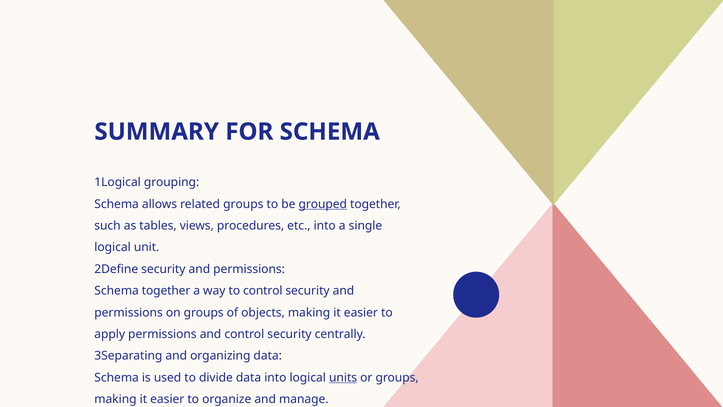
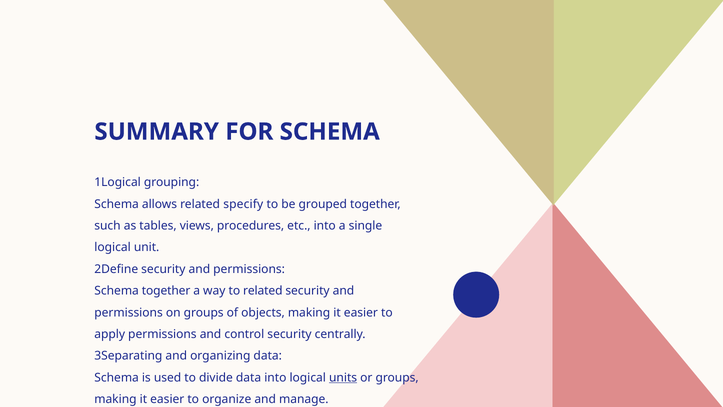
related groups: groups -> specify
grouped underline: present -> none
to control: control -> related
